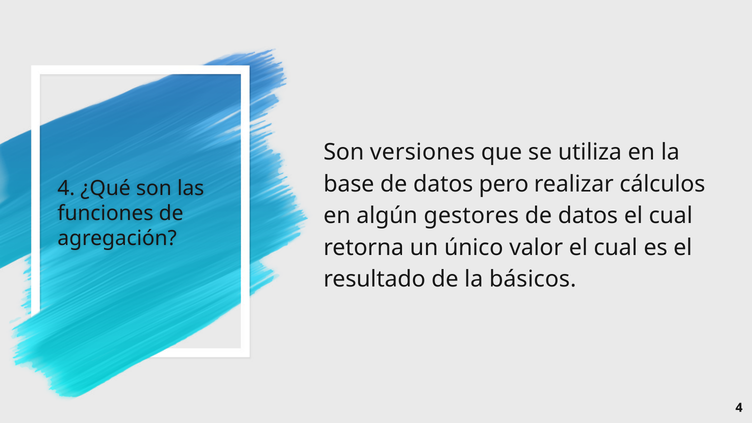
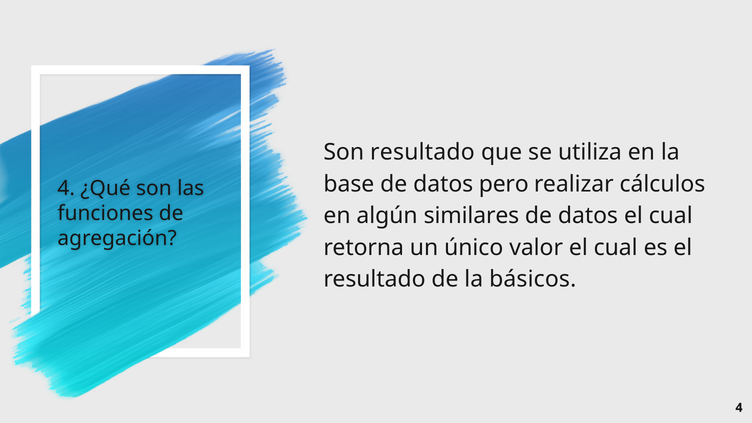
Son versiones: versiones -> resultado
gestores: gestores -> similares
